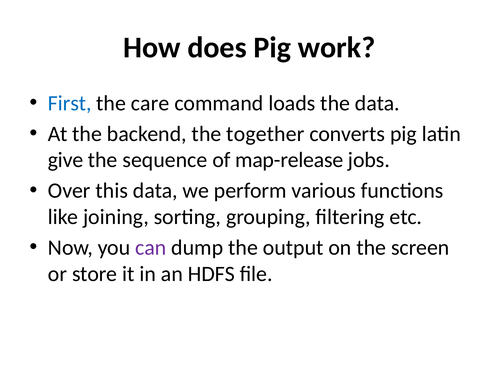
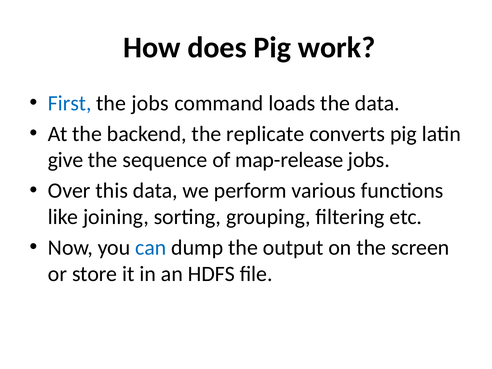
the care: care -> jobs
together: together -> replicate
can colour: purple -> blue
